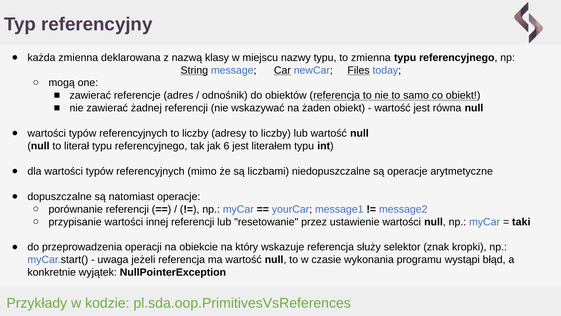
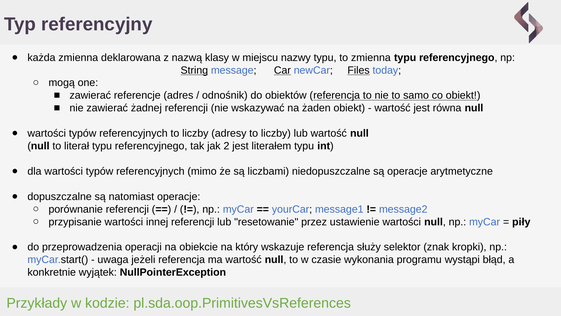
6: 6 -> 2
taki: taki -> piły
